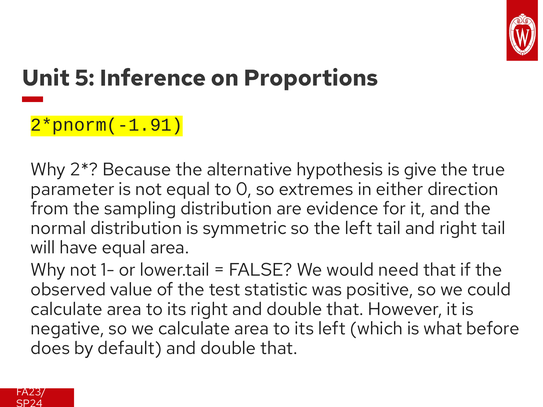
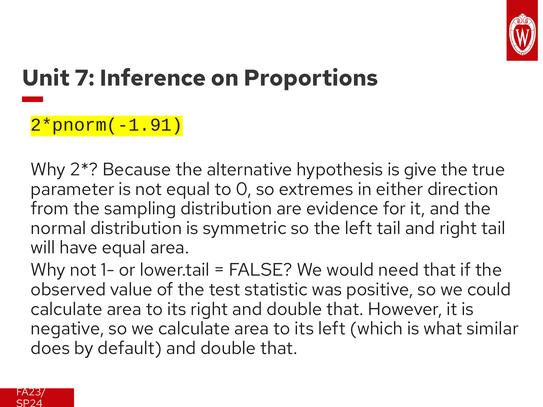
5: 5 -> 7
before: before -> similar
